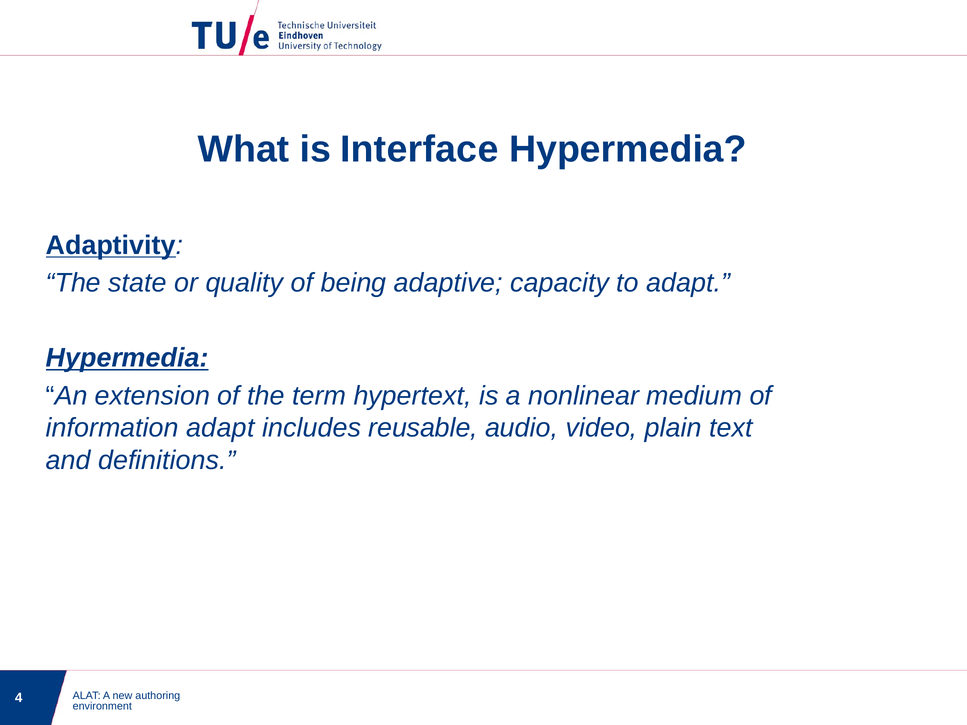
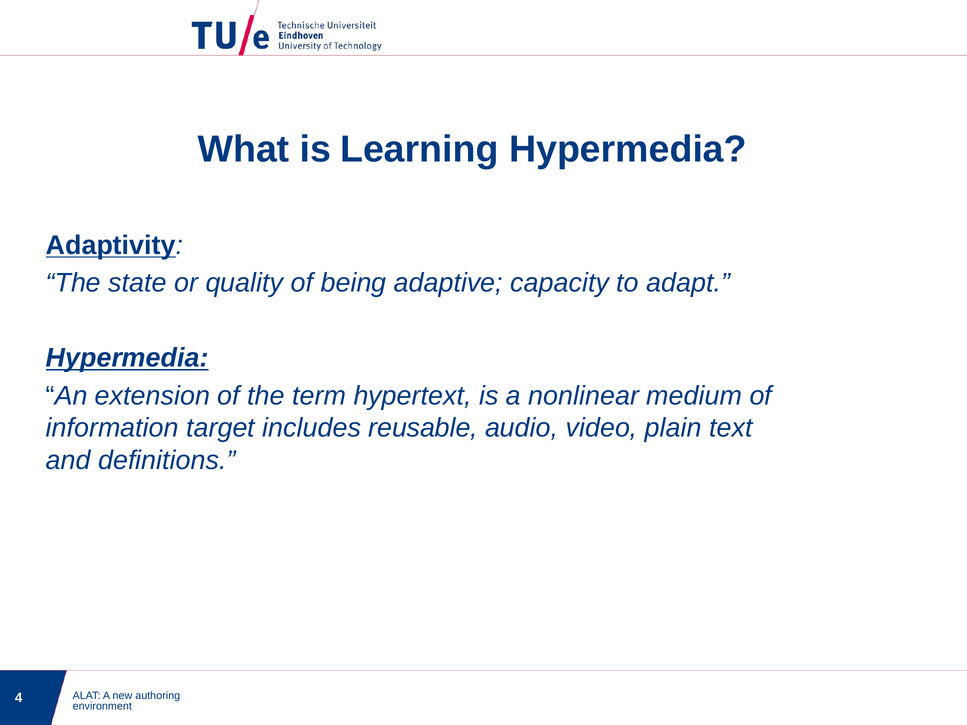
Interface: Interface -> Learning
information adapt: adapt -> target
